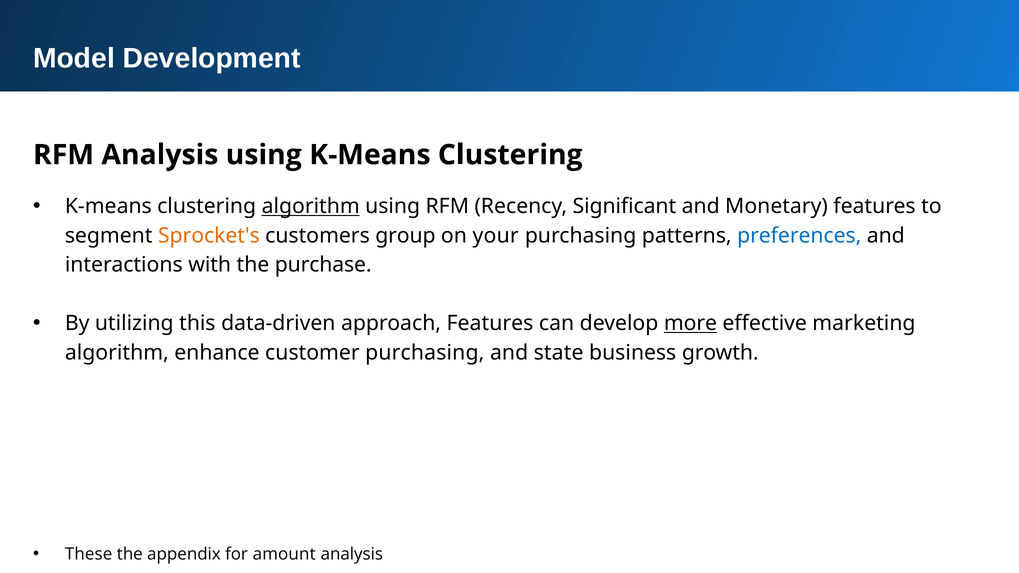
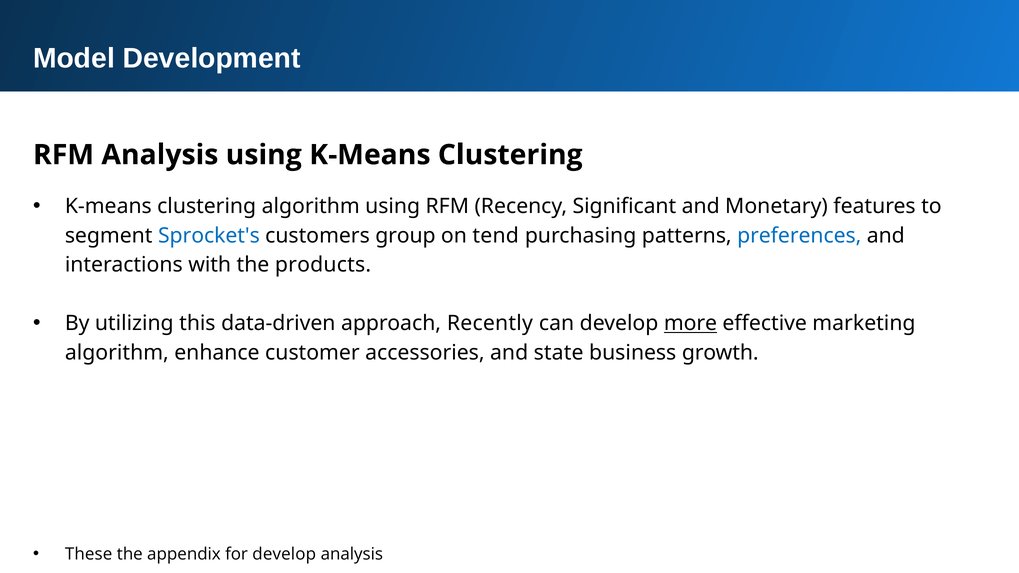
algorithm at (311, 206) underline: present -> none
Sprocket's colour: orange -> blue
your: your -> tend
purchase: purchase -> products
approach Features: Features -> Recently
customer purchasing: purchasing -> accessories
for amount: amount -> develop
